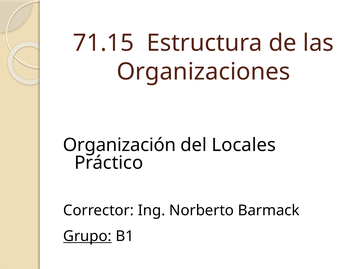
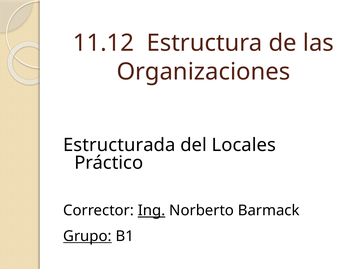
71.15: 71.15 -> 11.12
Organización: Organización -> Estructurada
Ing underline: none -> present
